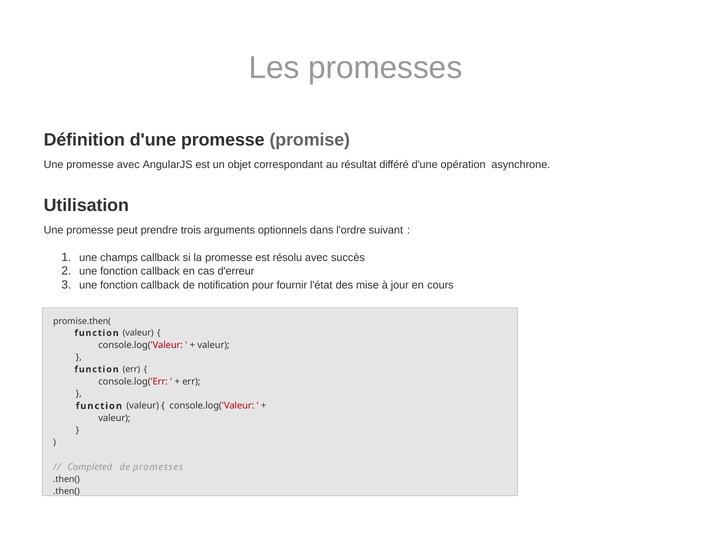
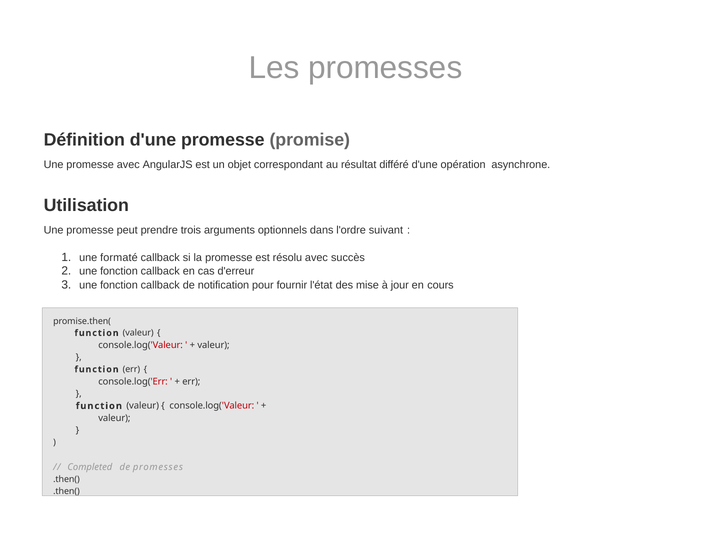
champs: champs -> formaté
